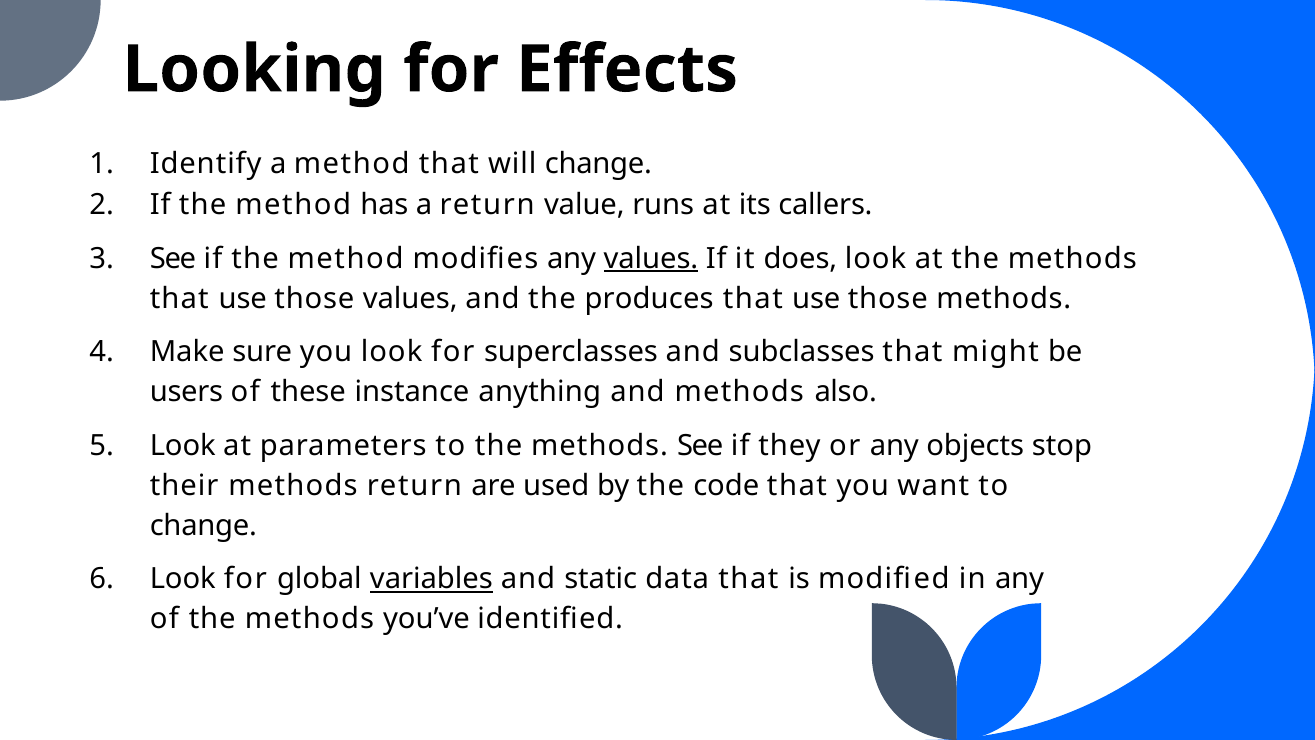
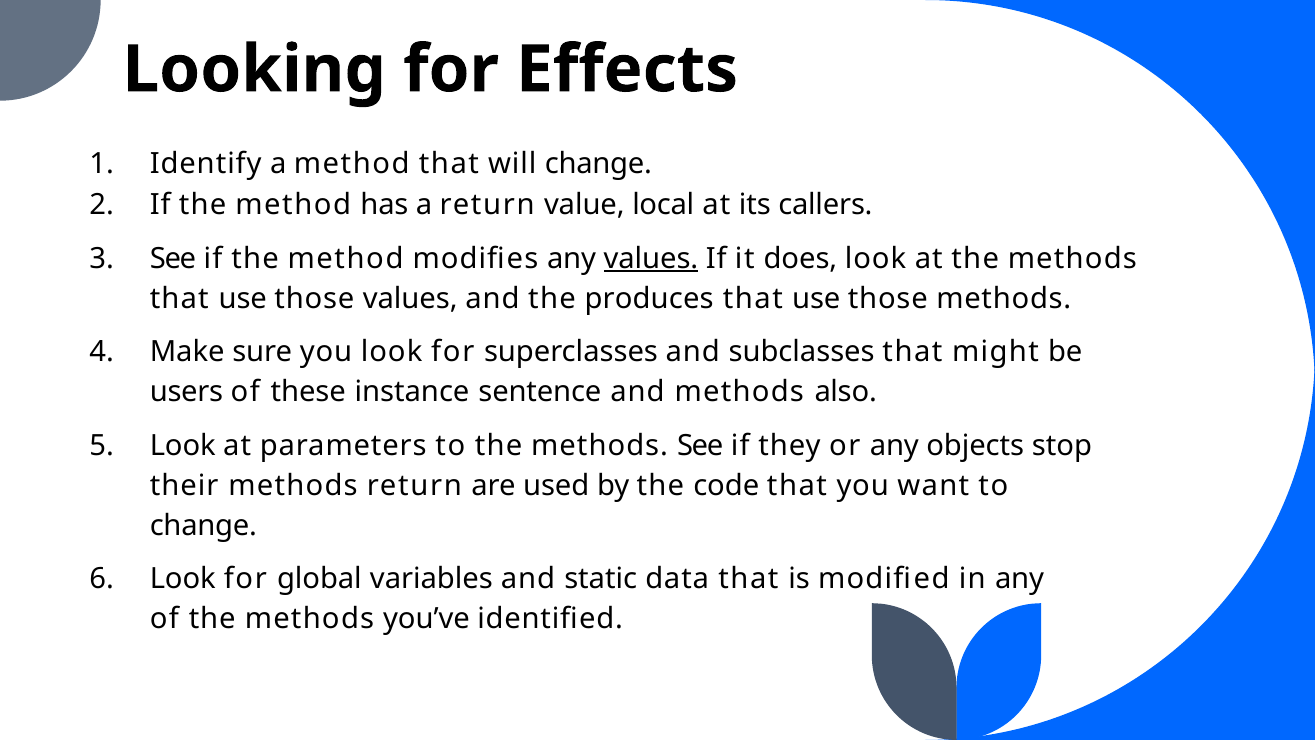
runs: runs -> local
anything: anything -> sentence
variables underline: present -> none
